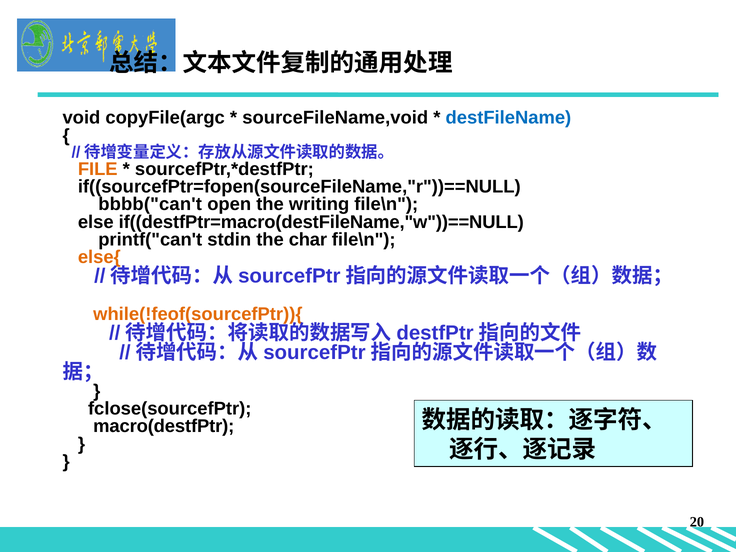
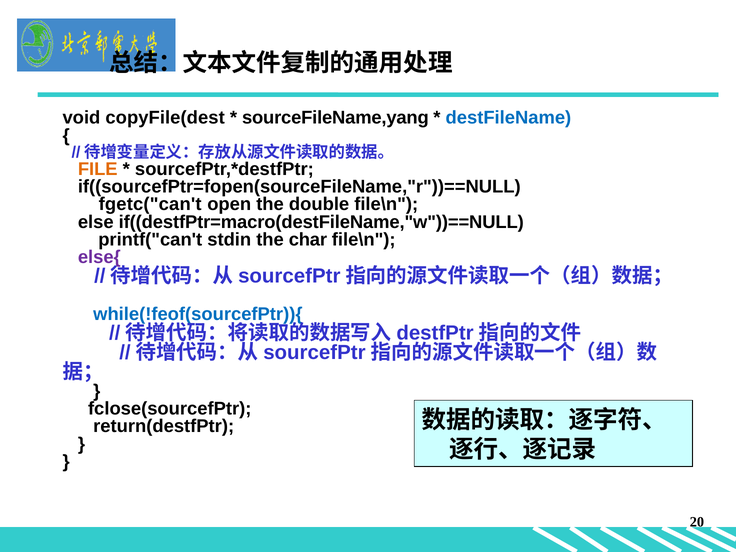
copyFile(argc: copyFile(argc -> copyFile(dest
sourceFileName,void: sourceFileName,void -> sourceFileName,yang
bbbb("can't: bbbb("can't -> fgetc("can't
writing: writing -> double
else{ colour: orange -> purple
while(!feof(sourcefPtr)){ colour: orange -> blue
macro(destfPtr: macro(destfPtr -> return(destfPtr
